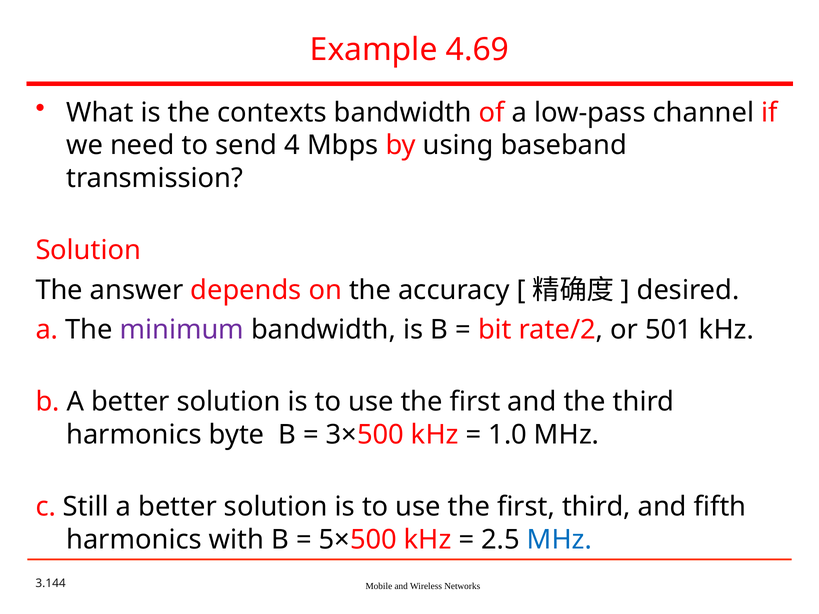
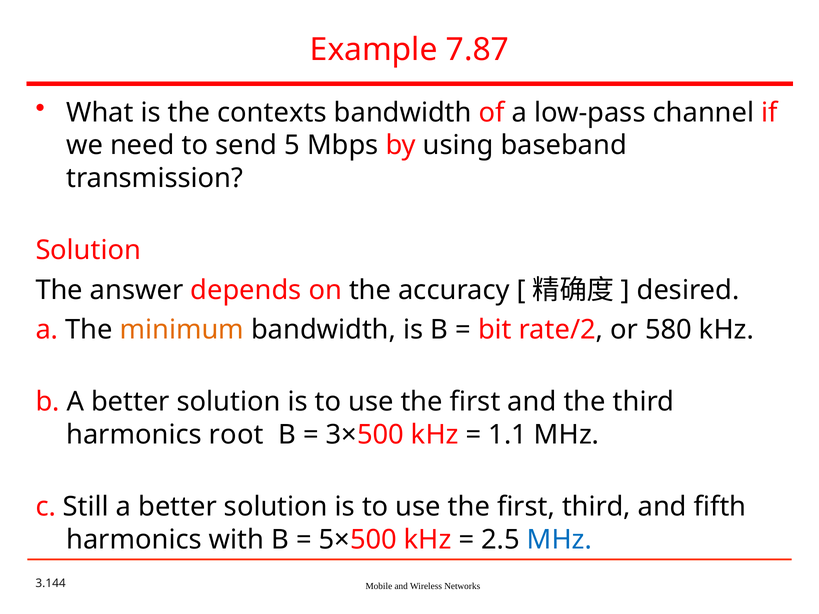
4.69: 4.69 -> 7.87
4: 4 -> 5
minimum colour: purple -> orange
501: 501 -> 580
byte: byte -> root
1.0: 1.0 -> 1.1
